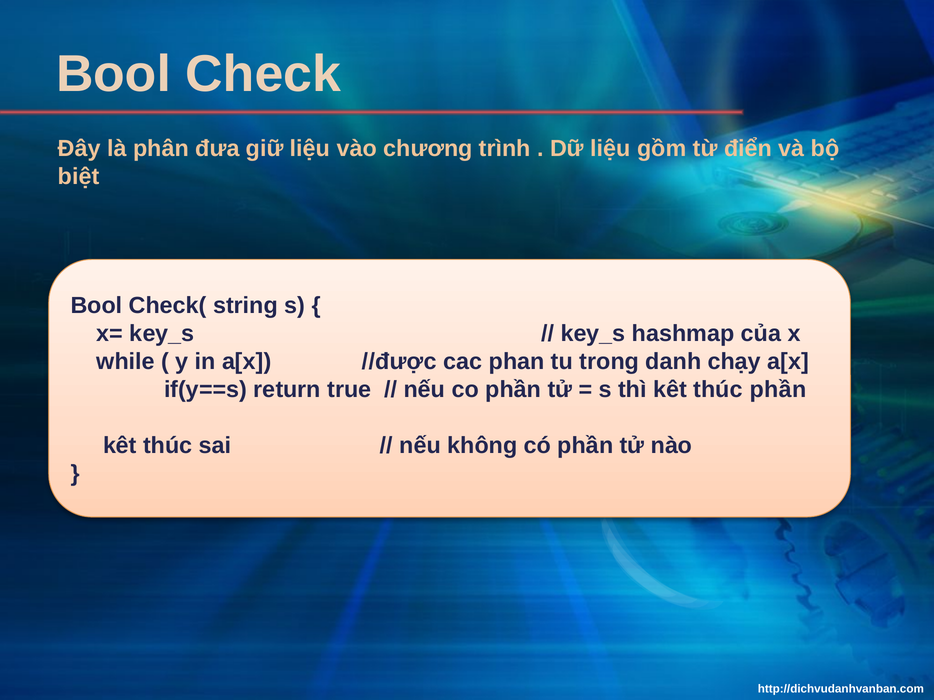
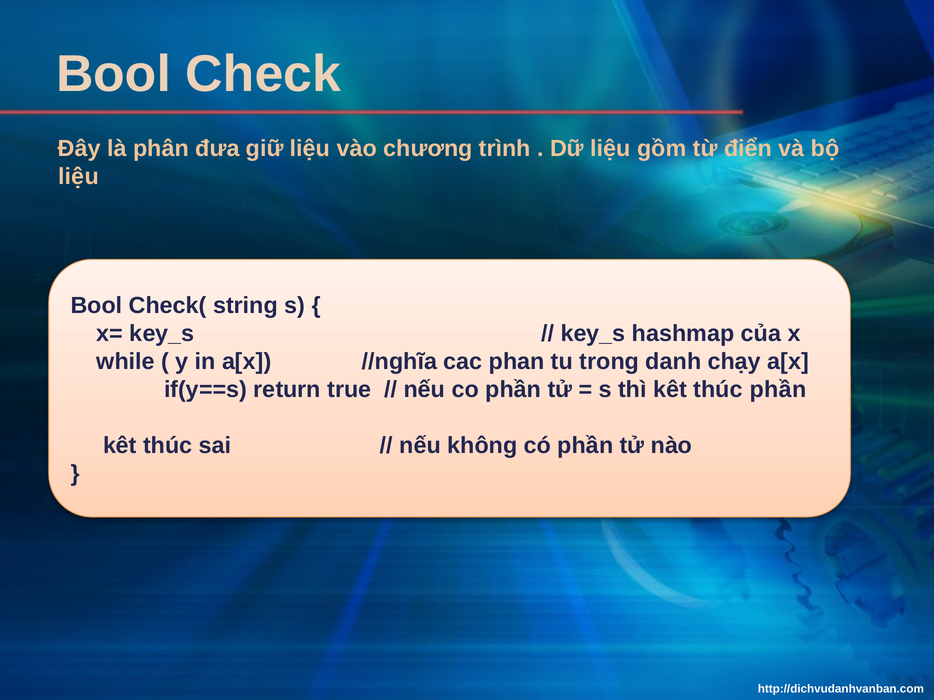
biệt at (79, 177): biệt -> liệu
//được: //được -> //nghĩa
